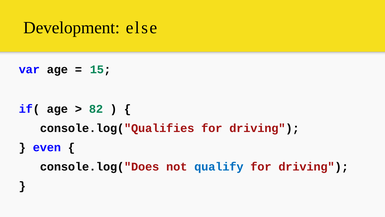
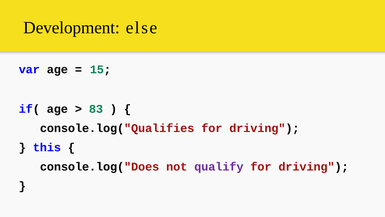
82: 82 -> 83
even: even -> this
qualify colour: blue -> purple
